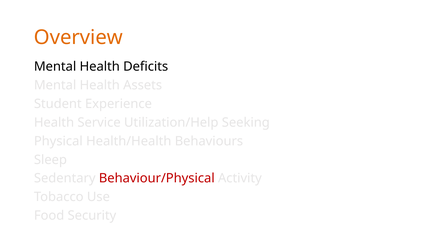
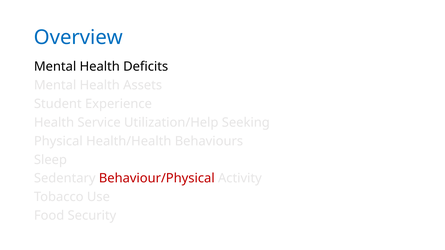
Overview colour: orange -> blue
